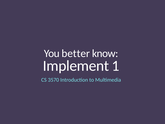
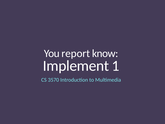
better: better -> report
